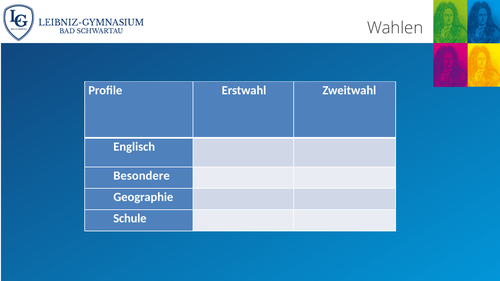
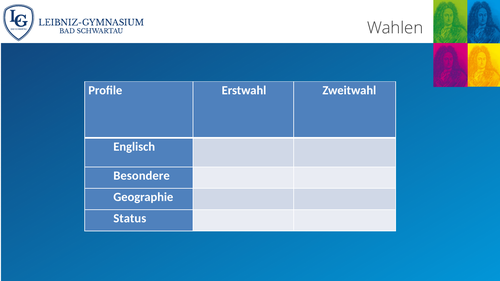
Schule: Schule -> Status
